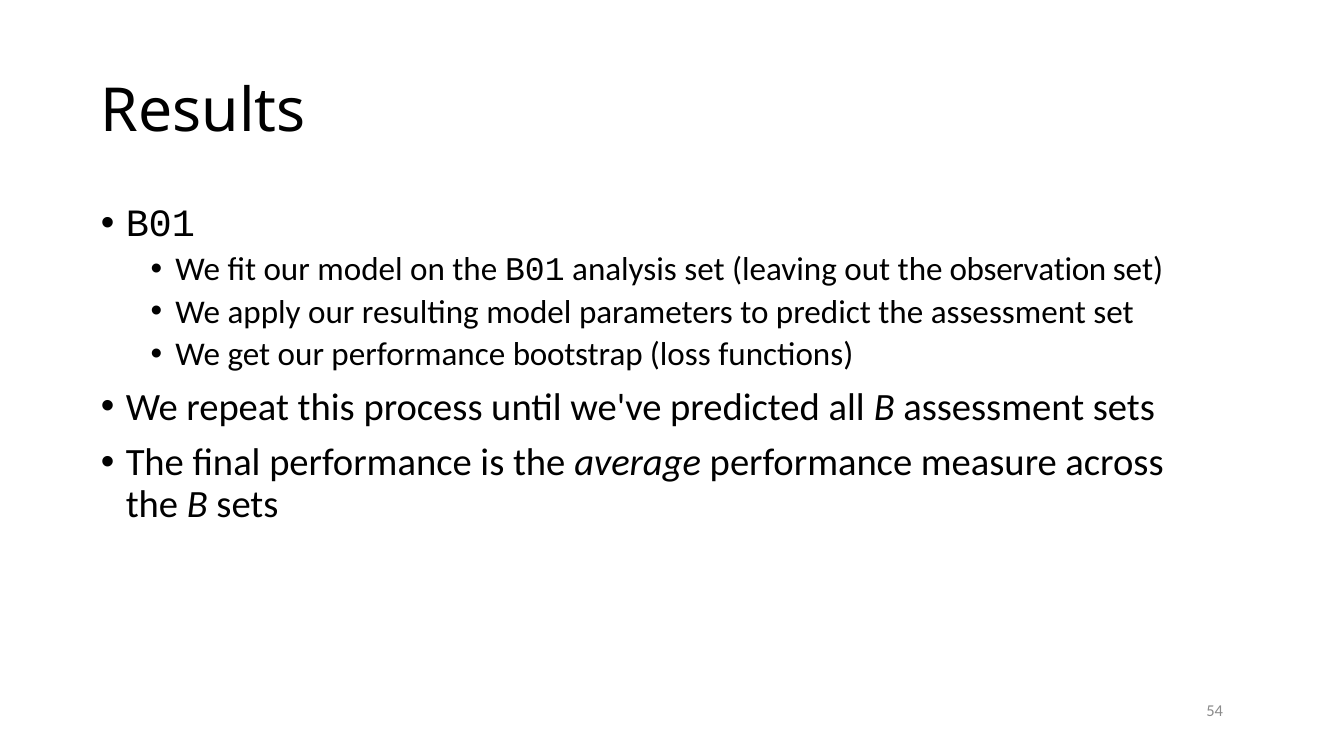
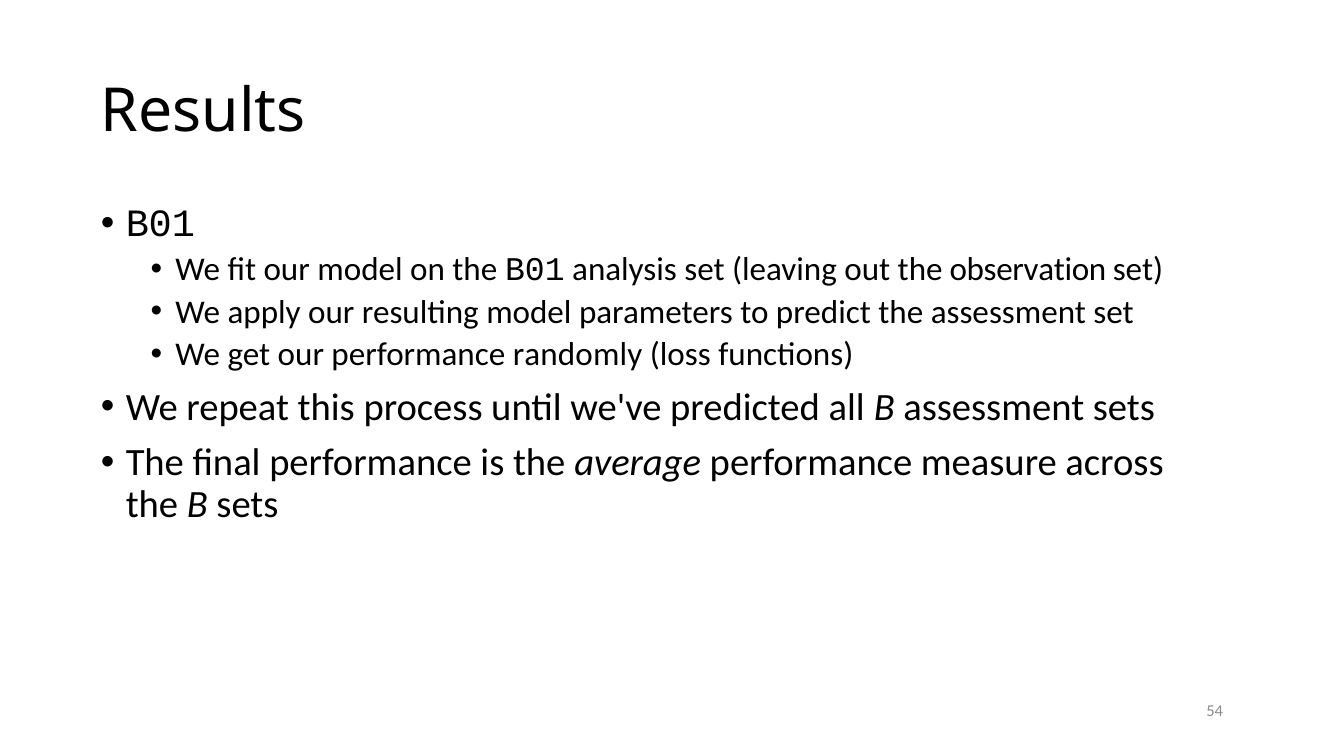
bootstrap: bootstrap -> randomly
